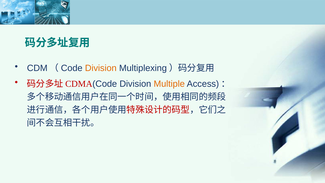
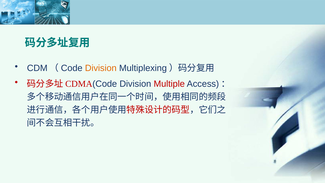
Multiple colour: orange -> red
